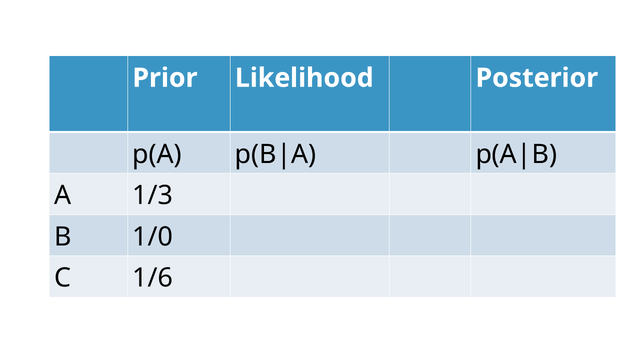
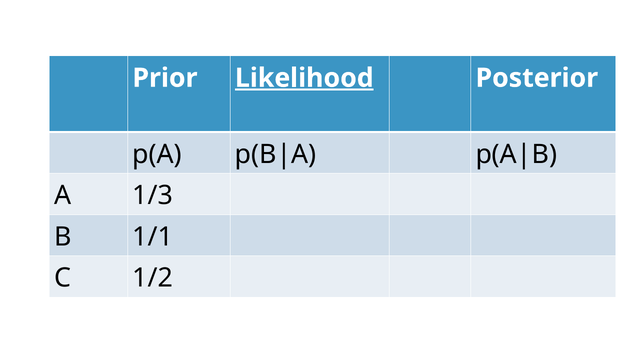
Likelihood underline: none -> present
1/0: 1/0 -> 1/1
1/6: 1/6 -> 1/2
